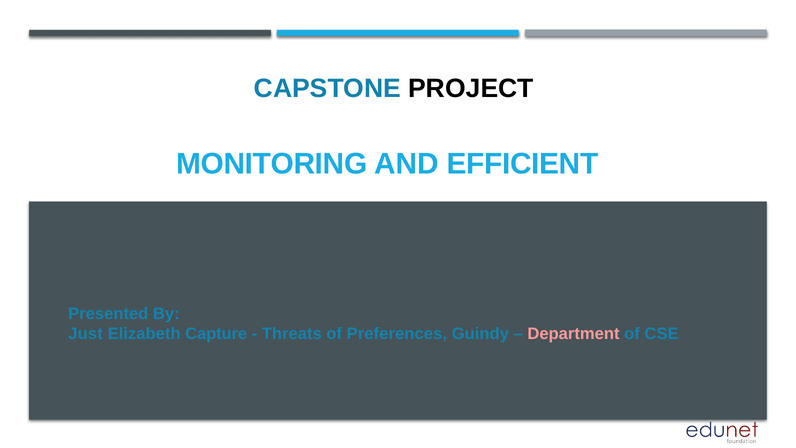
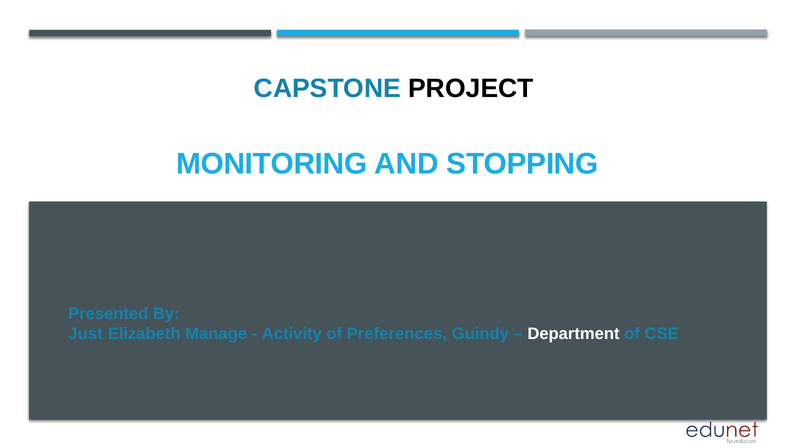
EFFICIENT: EFFICIENT -> STOPPING
Capture: Capture -> Manage
Threats: Threats -> Activity
Department colour: pink -> white
